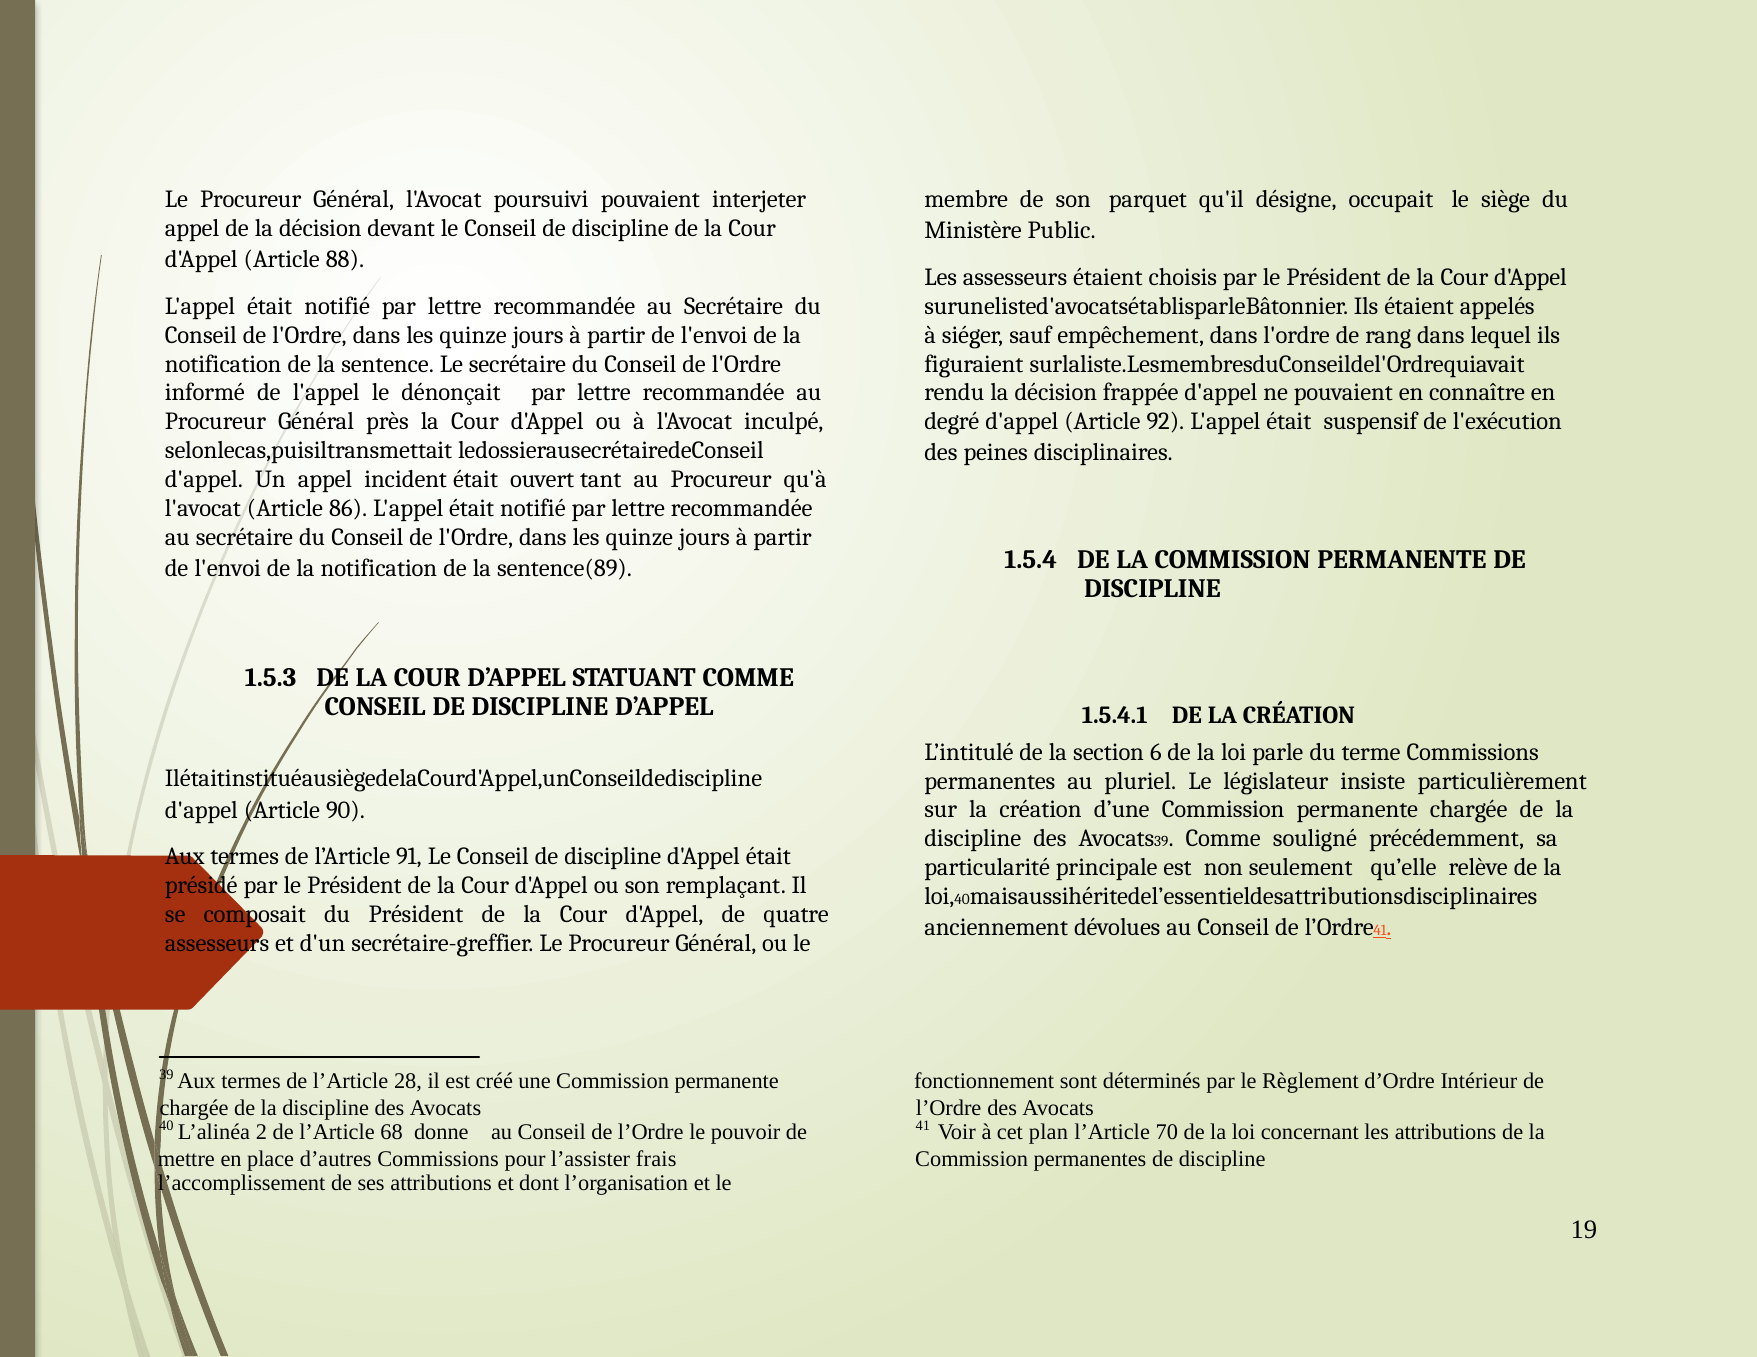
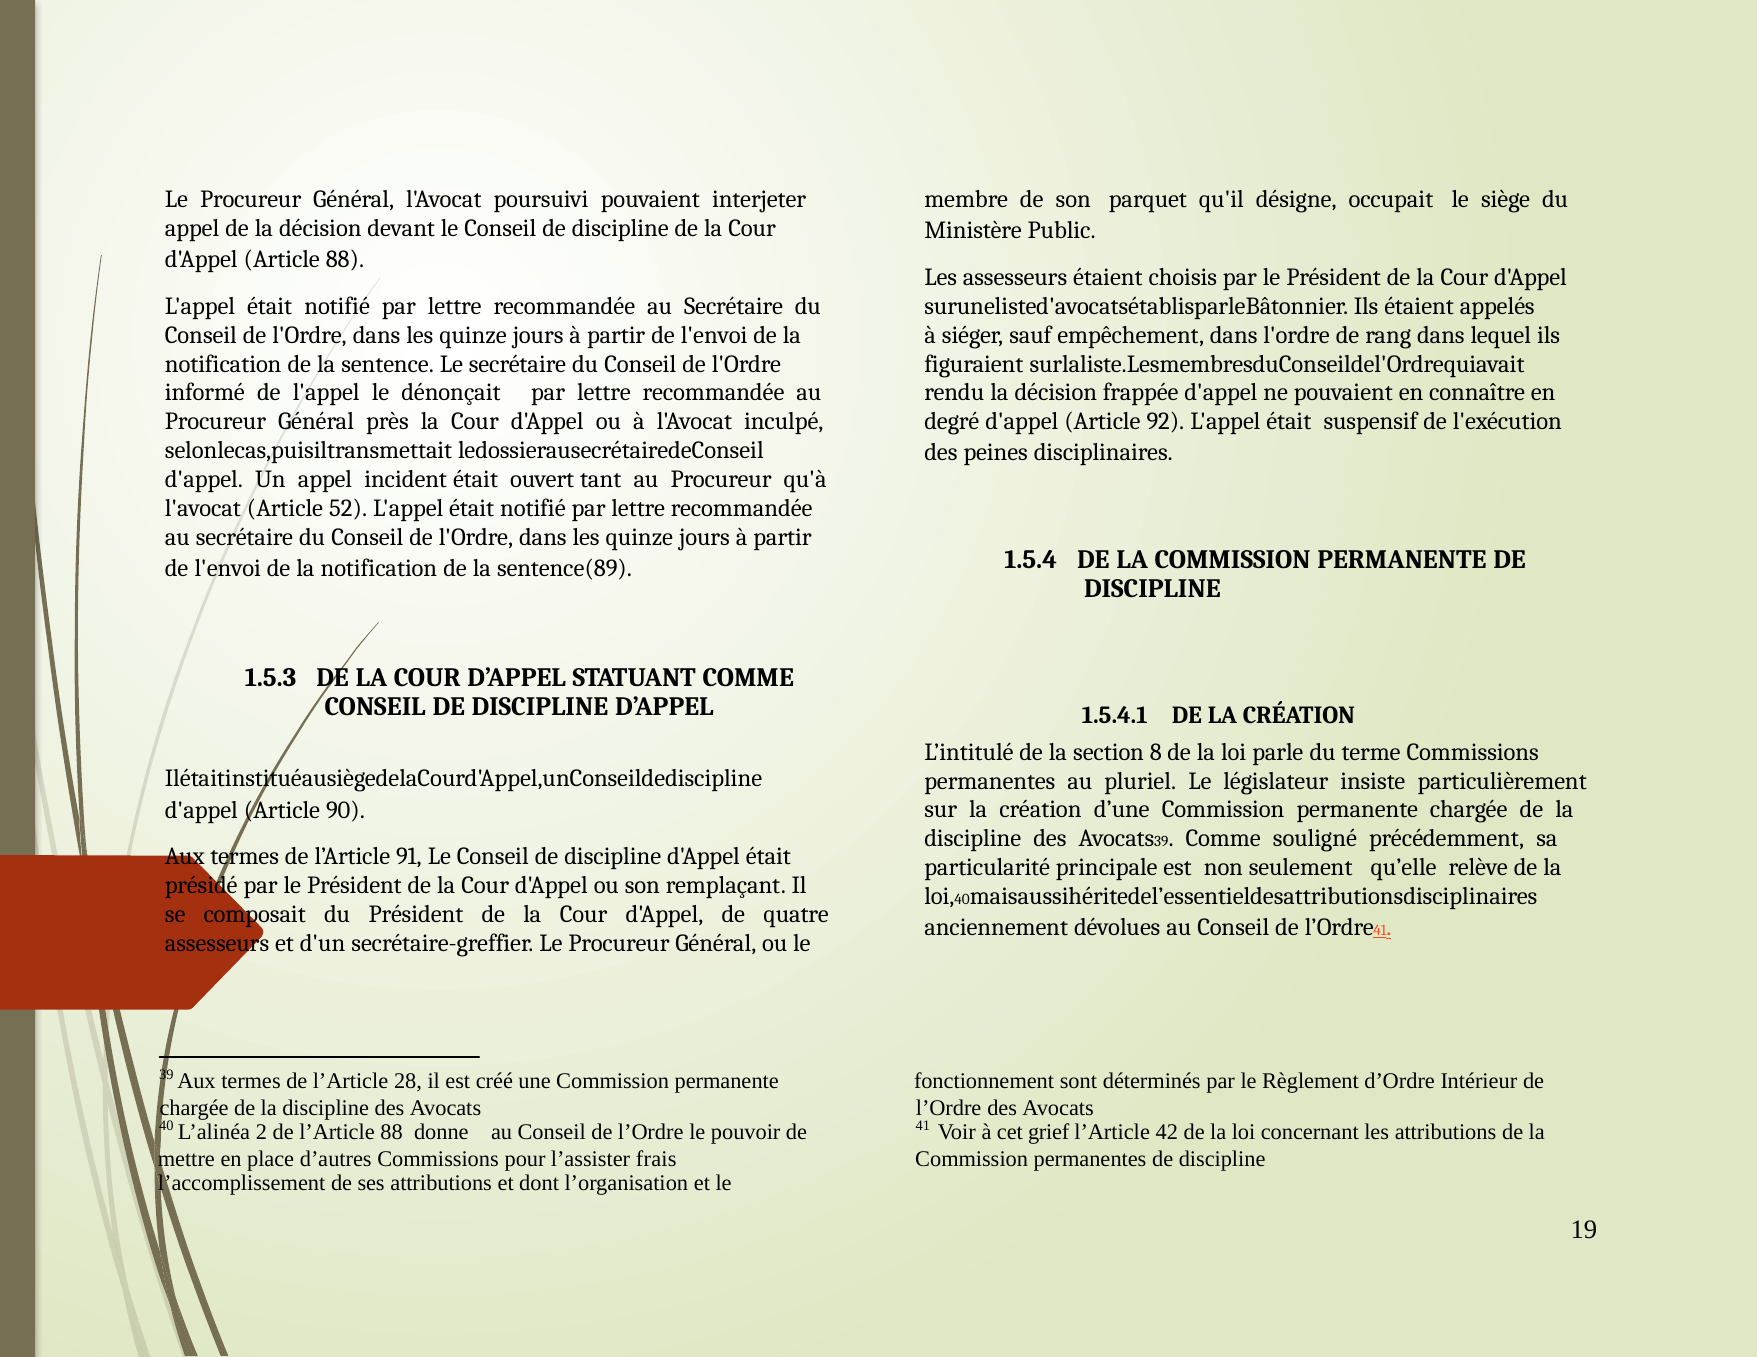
86: 86 -> 52
6: 6 -> 8
l’Article 68: 68 -> 88
plan: plan -> grief
70: 70 -> 42
